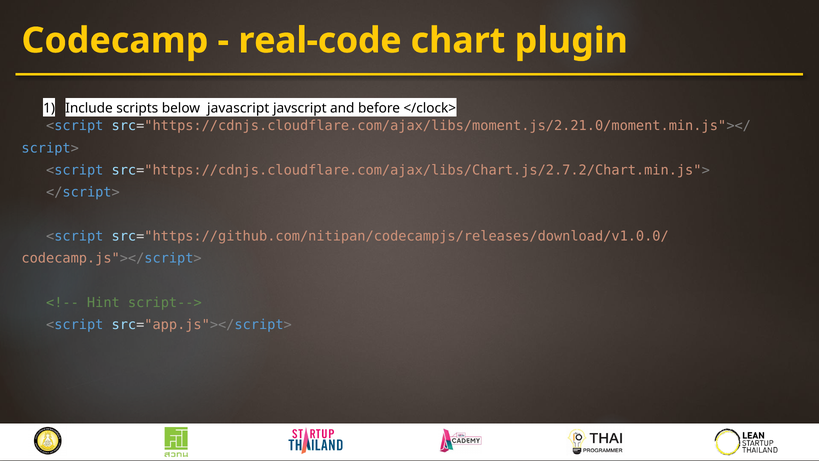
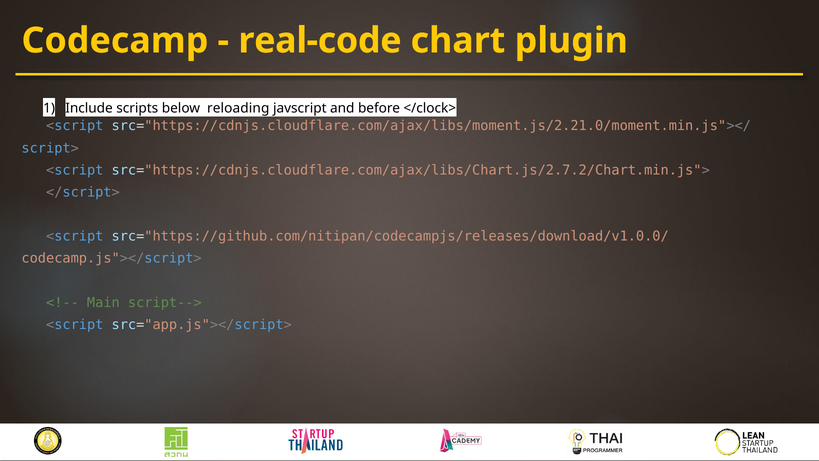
javascript: javascript -> reloading
Hint: Hint -> Main
